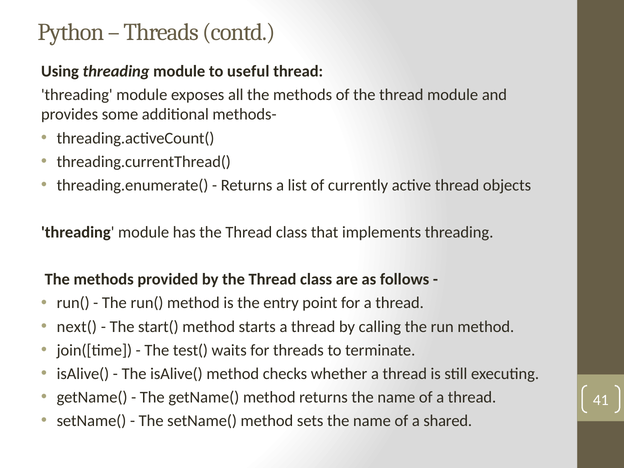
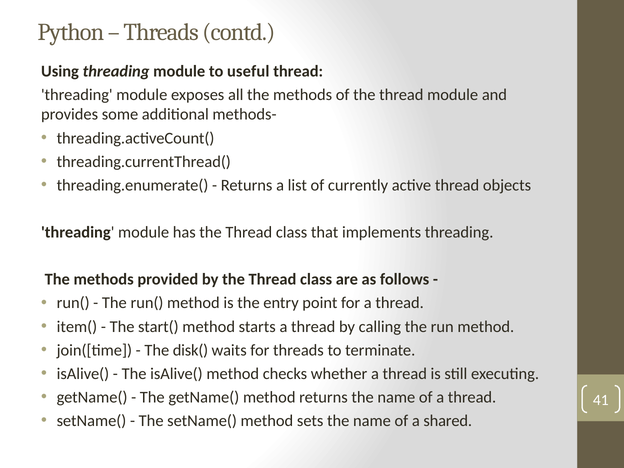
next(: next( -> item(
test(: test( -> disk(
